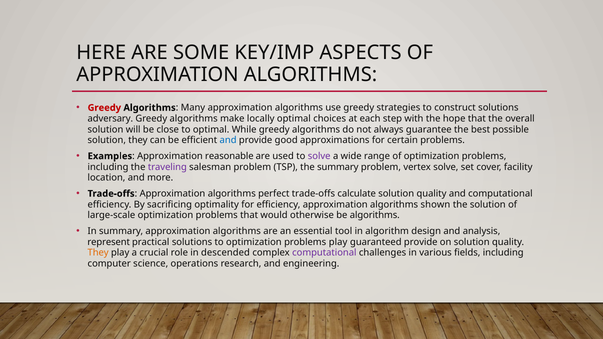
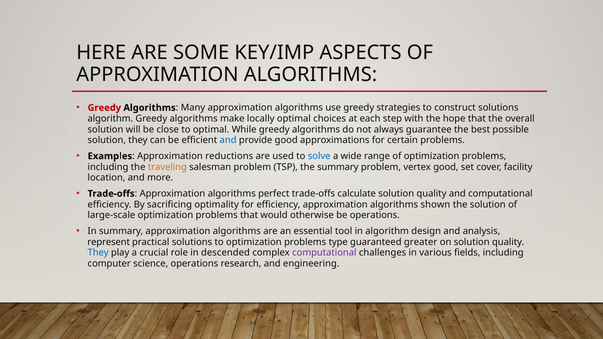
adversary at (110, 119): adversary -> algorithm
reasonable: reasonable -> reductions
solve at (319, 156) colour: purple -> blue
traveling colour: purple -> orange
vertex solve: solve -> good
be algorithms: algorithms -> operations
problems play: play -> type
guaranteed provide: provide -> greater
They at (98, 253) colour: orange -> blue
